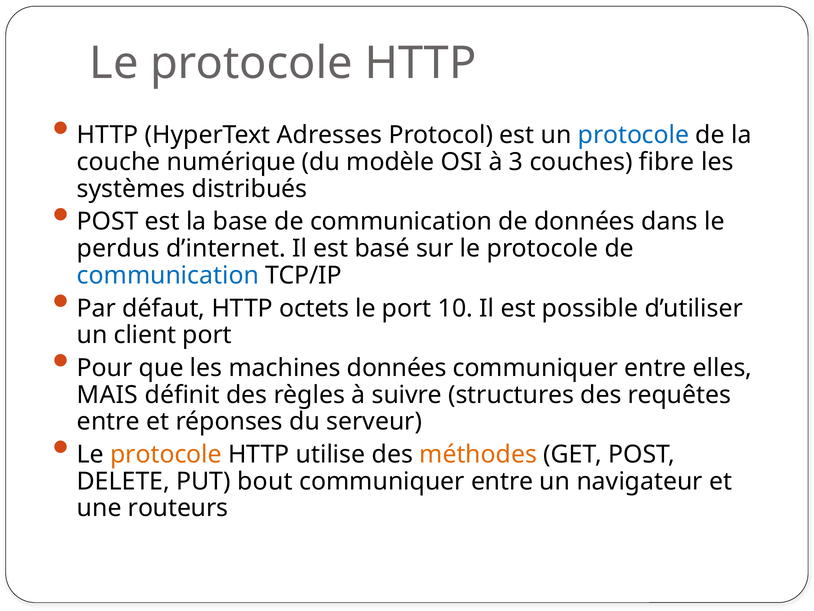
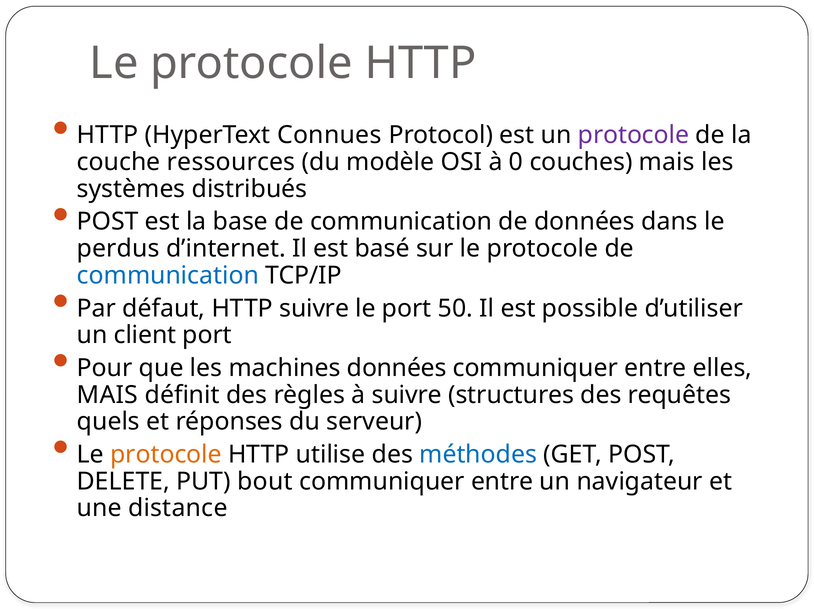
Adresses: Adresses -> Connues
protocole at (633, 135) colour: blue -> purple
numérique: numérique -> ressources
3: 3 -> 0
couches fibre: fibre -> mais
HTTP octets: octets -> suivre
10: 10 -> 50
entre at (108, 421): entre -> quels
méthodes colour: orange -> blue
routeurs: routeurs -> distance
